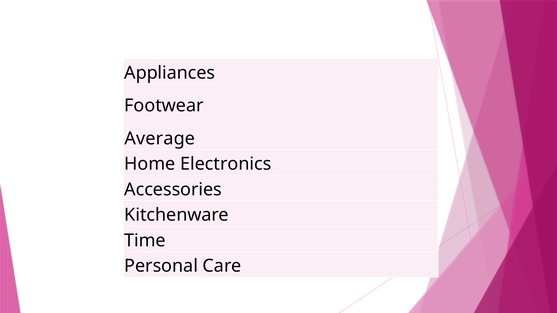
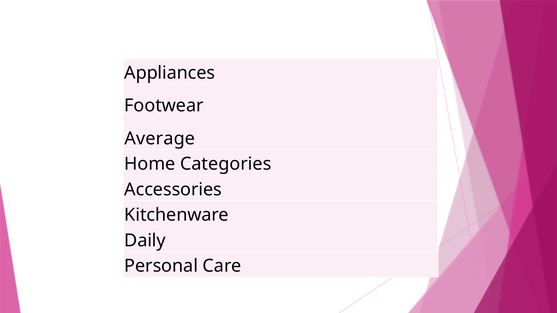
Electronics: Electronics -> Categories
Time: Time -> Daily
